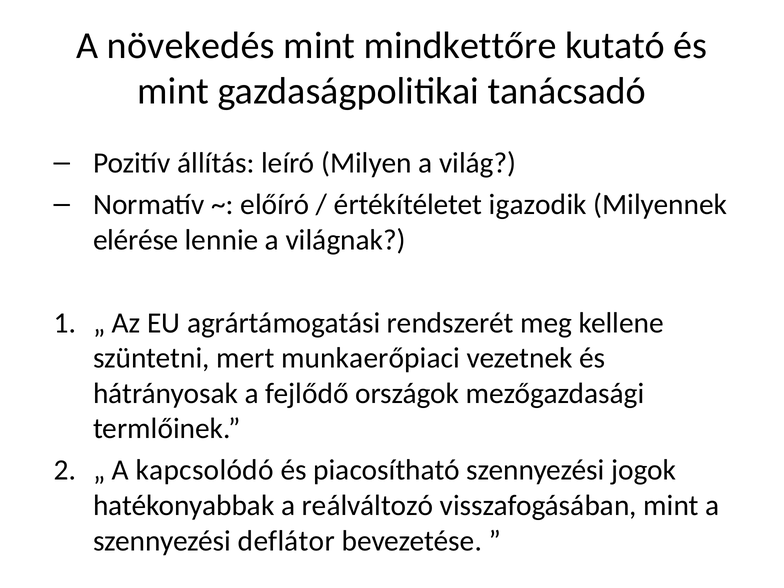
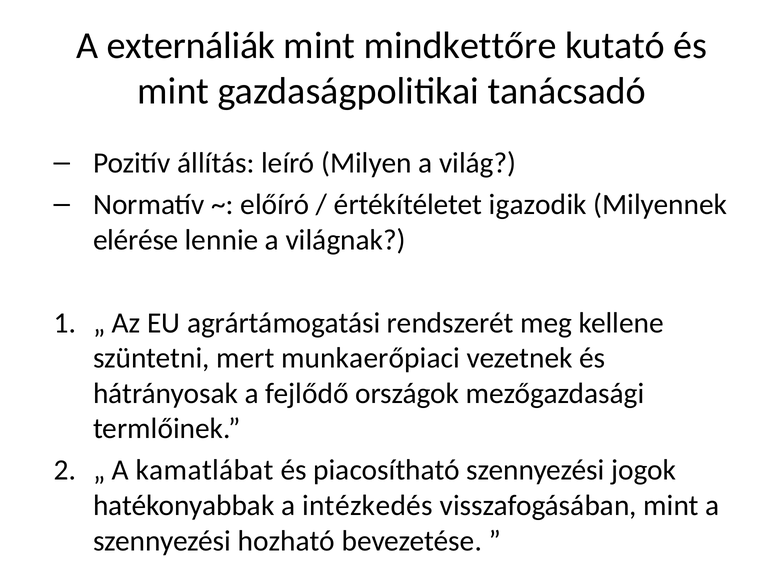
növekedés: növekedés -> externáliák
kapcsolódó: kapcsolódó -> kamatlábat
reálváltozó: reálváltozó -> intézkedés
deflátor: deflátor -> hozható
